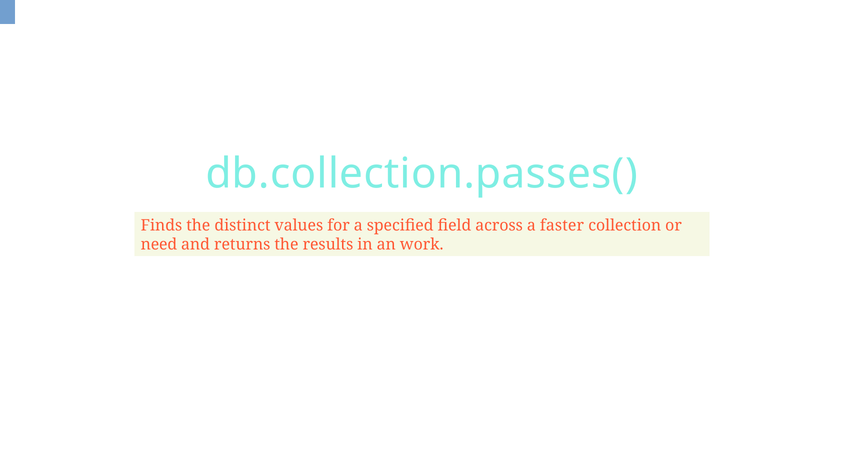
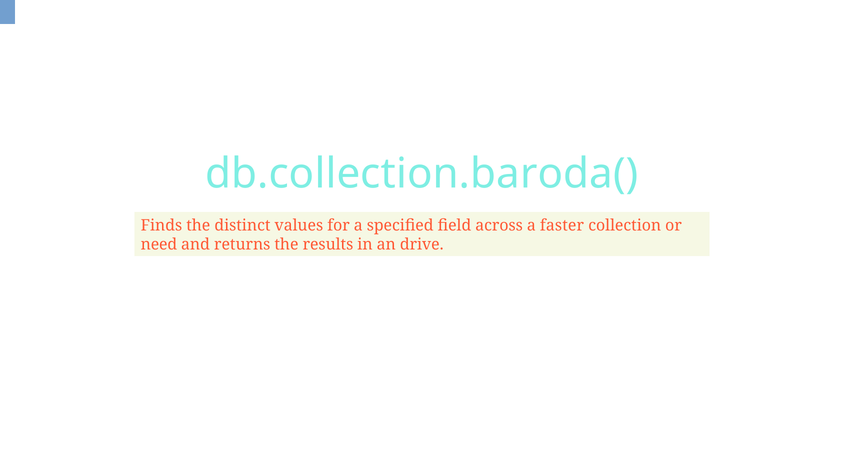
db.collection.passes(: db.collection.passes( -> db.collection.baroda(
work: work -> drive
